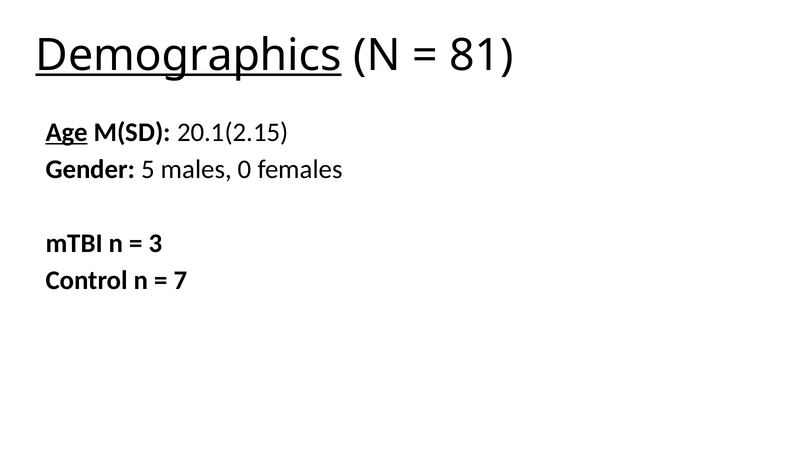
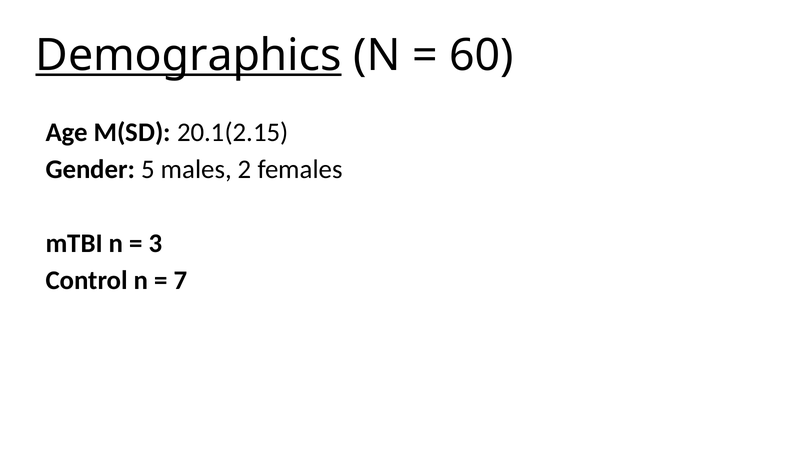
81: 81 -> 60
Age underline: present -> none
0: 0 -> 2
